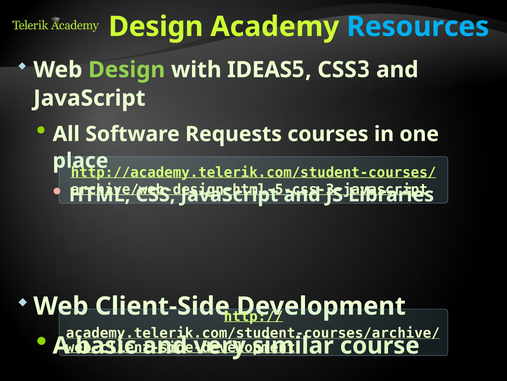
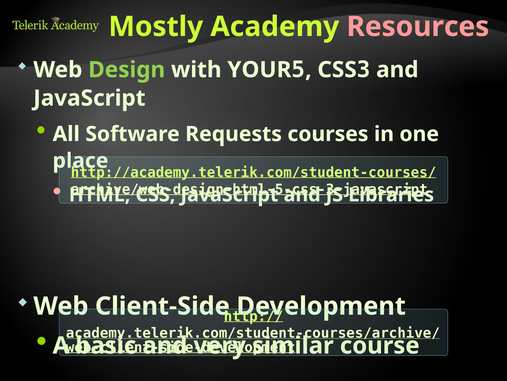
Design at (156, 27): Design -> Mostly
Resources colour: light blue -> pink
IDEAS: IDEAS -> YOUR
